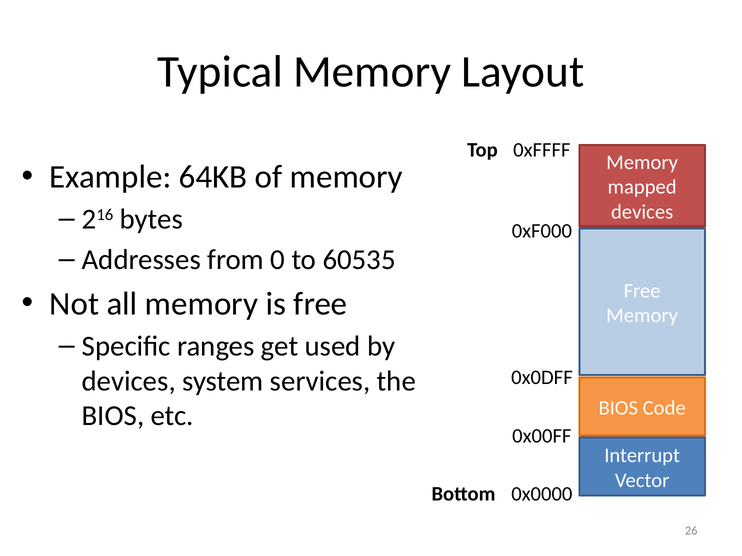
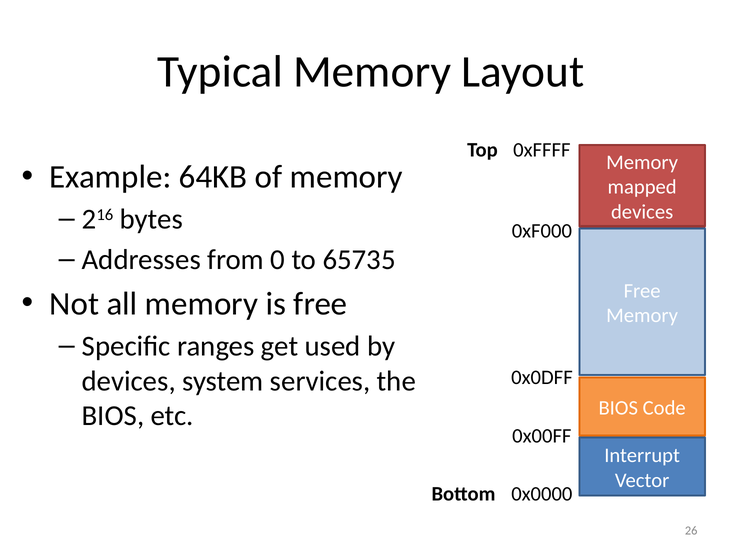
60535: 60535 -> 65735
